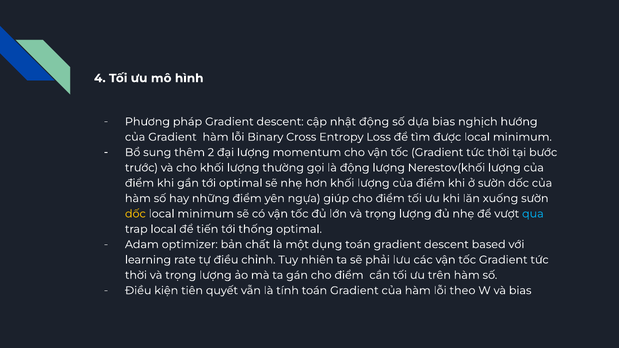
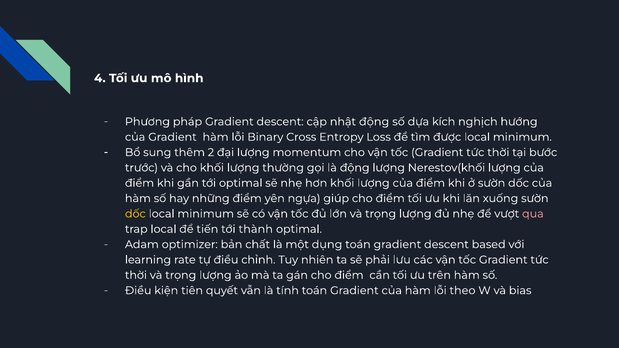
dựa bias: bias -> kích
qua colour: light blue -> pink
thống: thống -> thành
